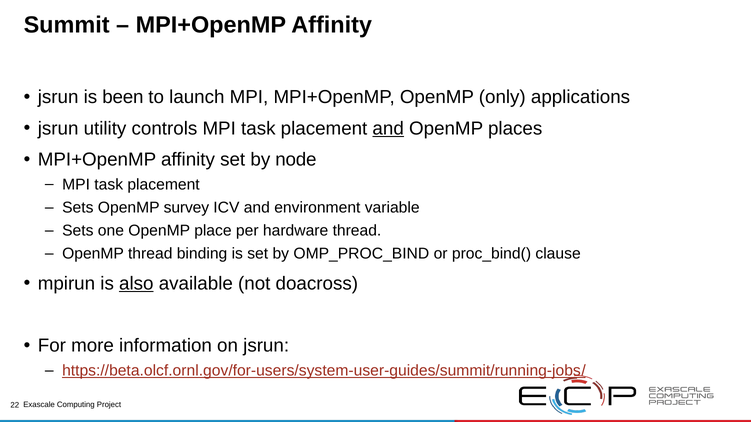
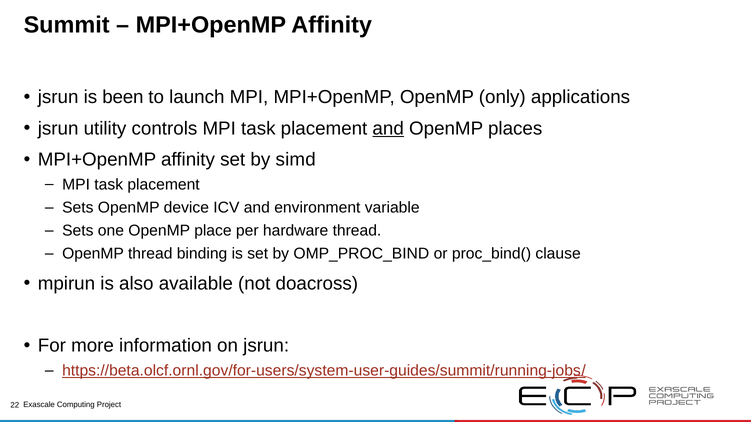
node: node -> simd
survey: survey -> device
also underline: present -> none
